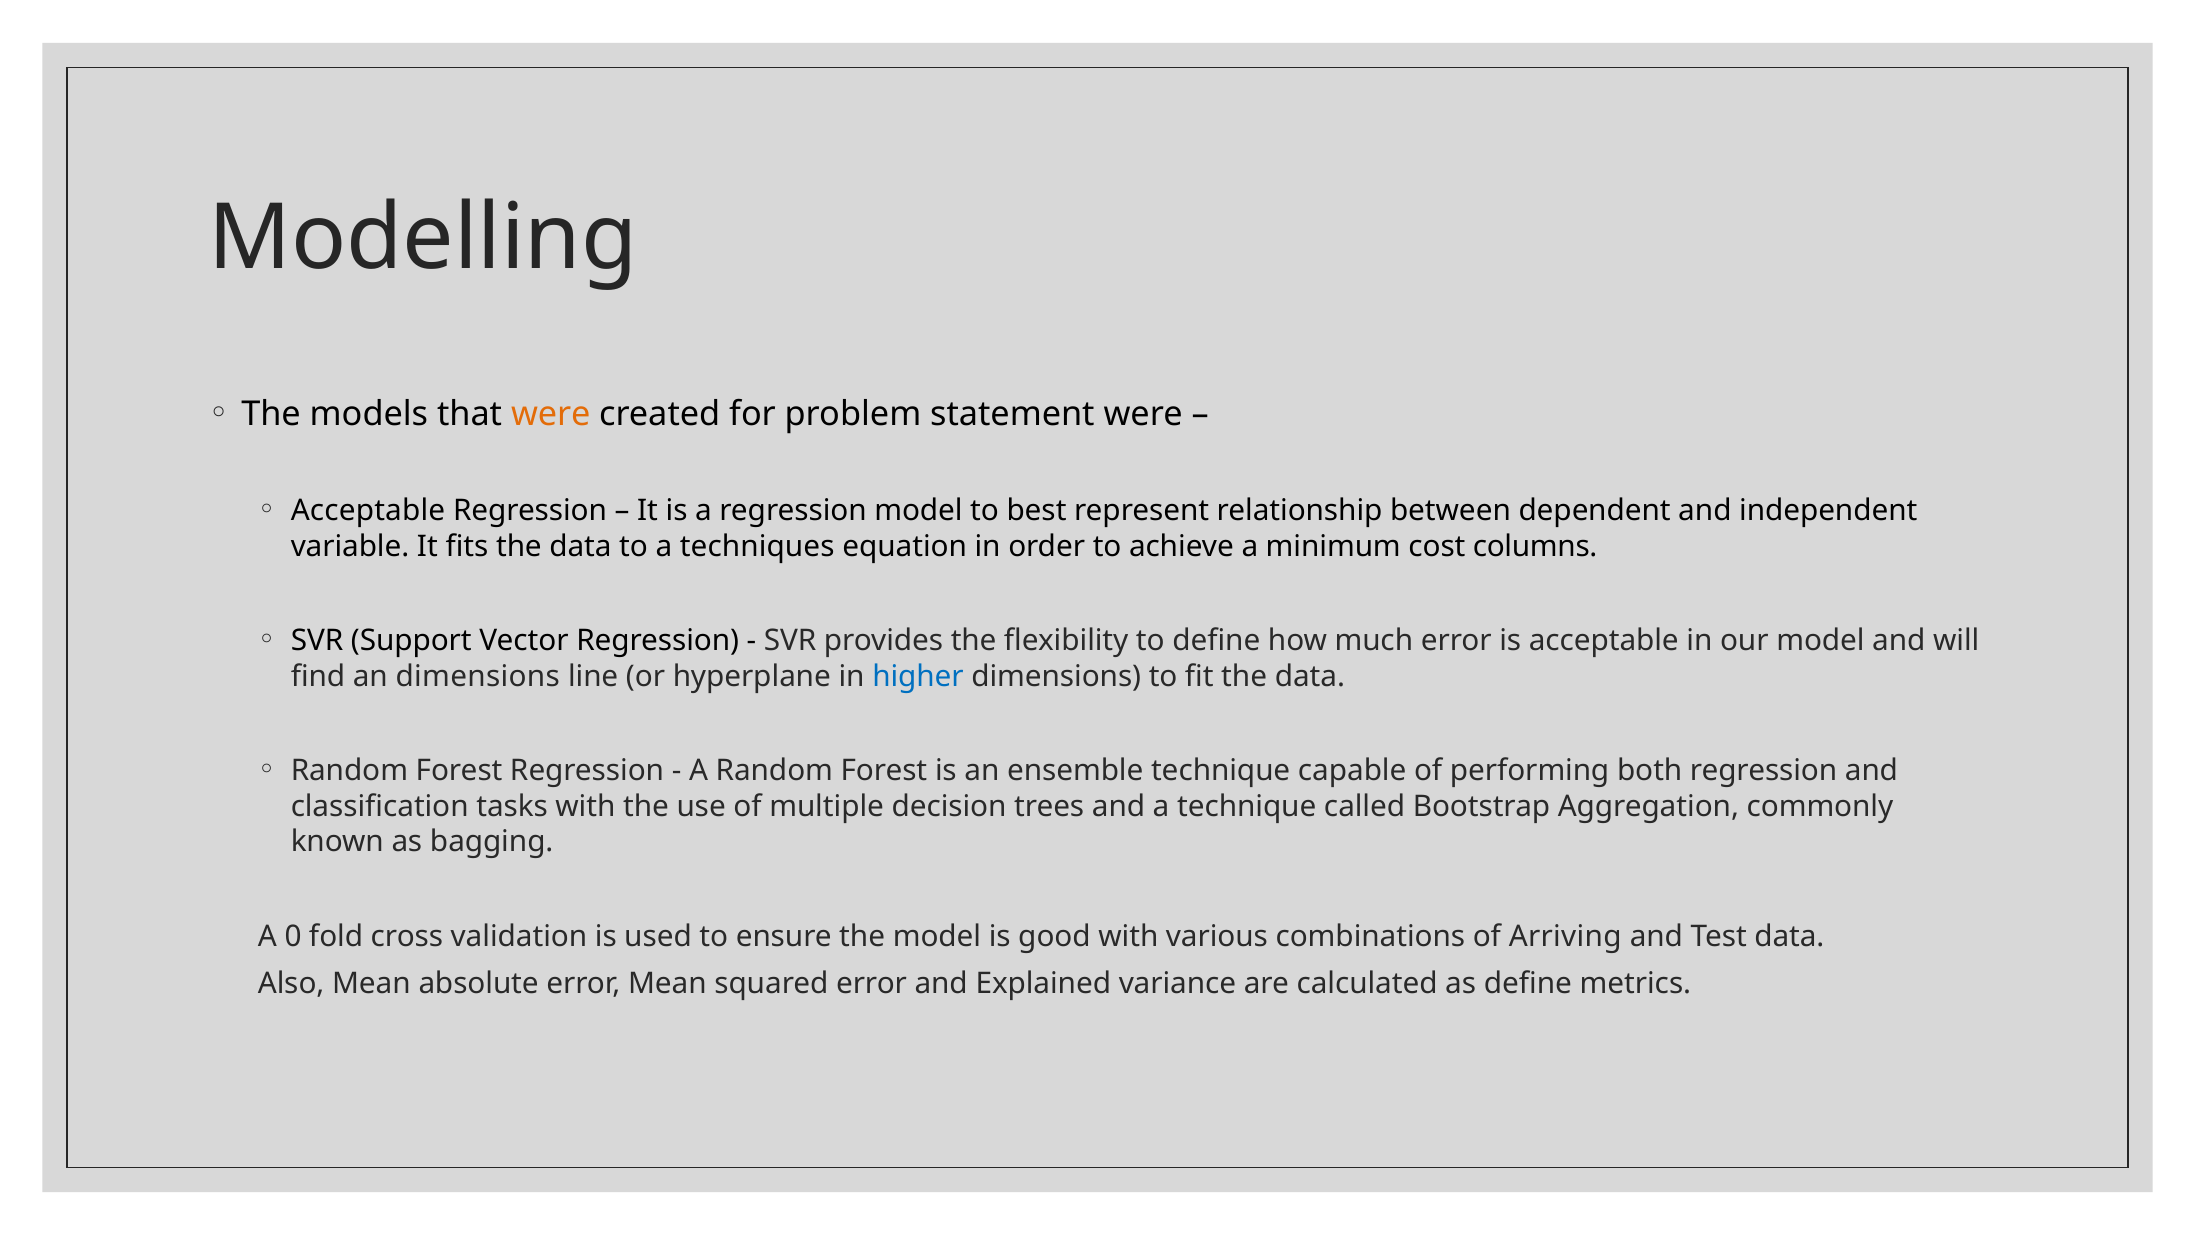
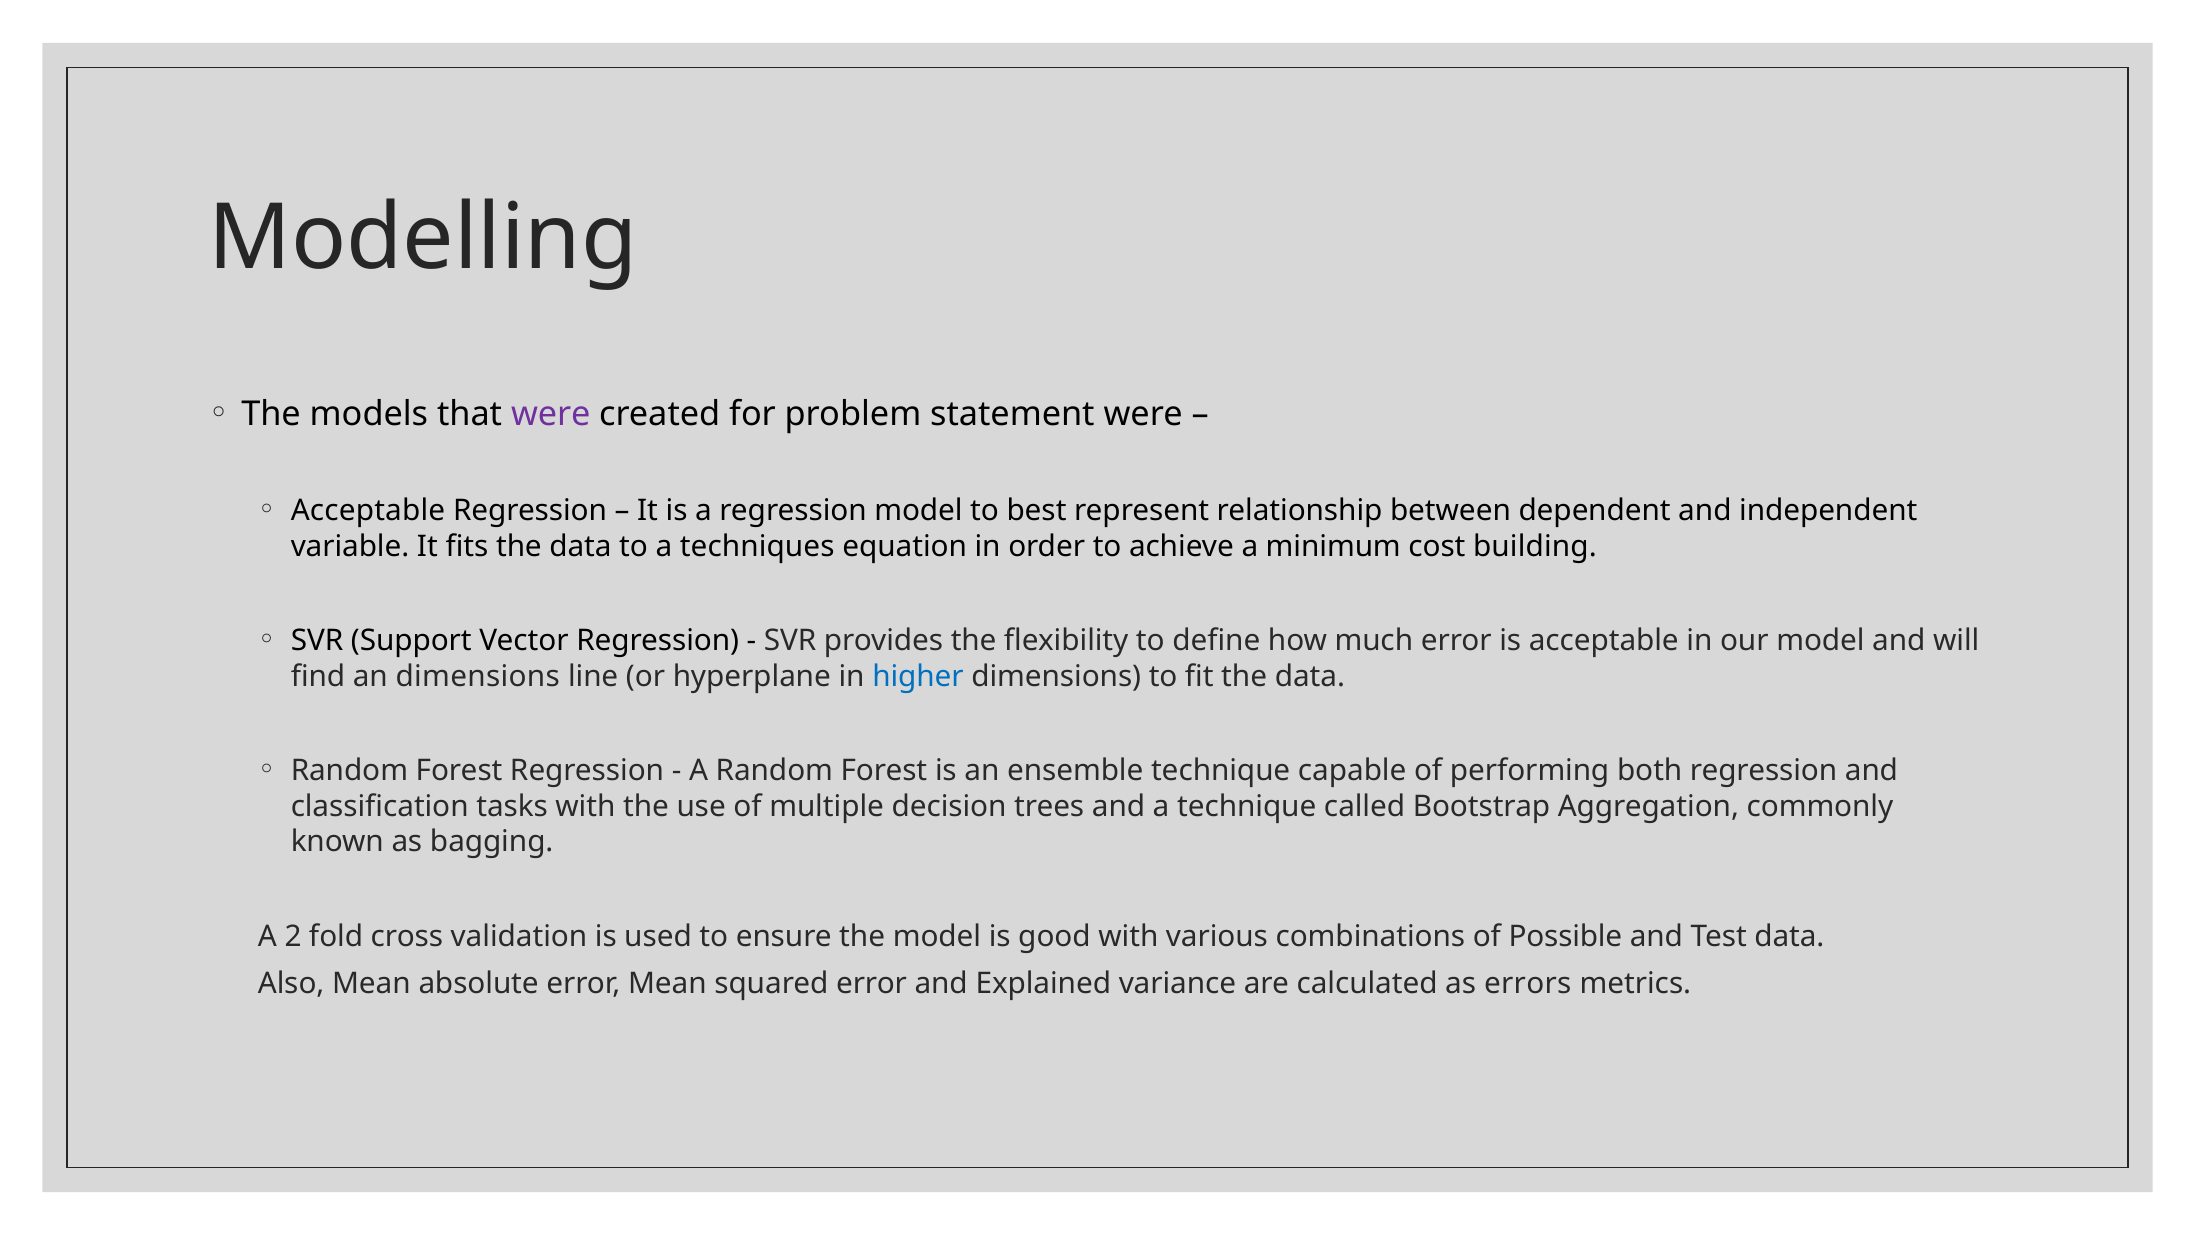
were at (551, 414) colour: orange -> purple
columns: columns -> building
0: 0 -> 2
Arriving: Arriving -> Possible
as define: define -> errors
